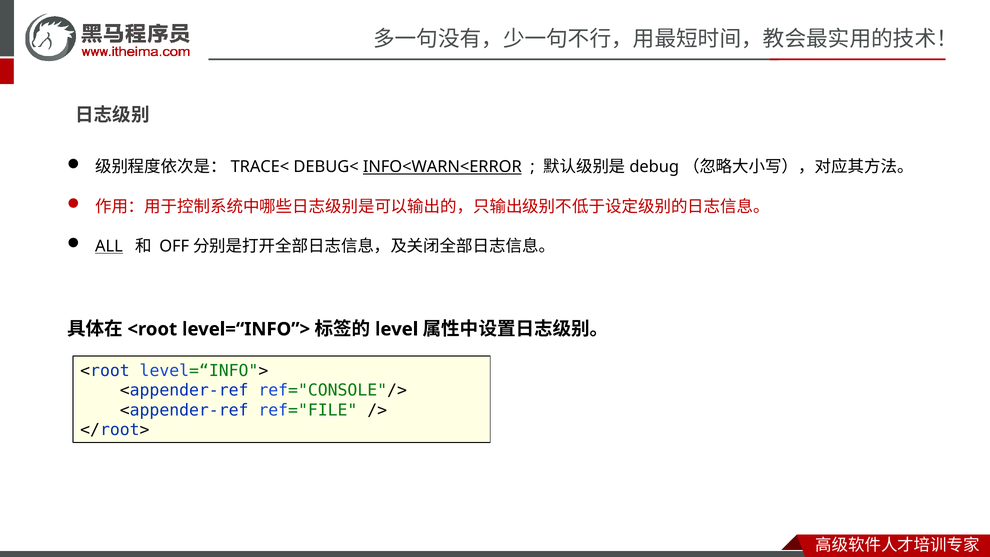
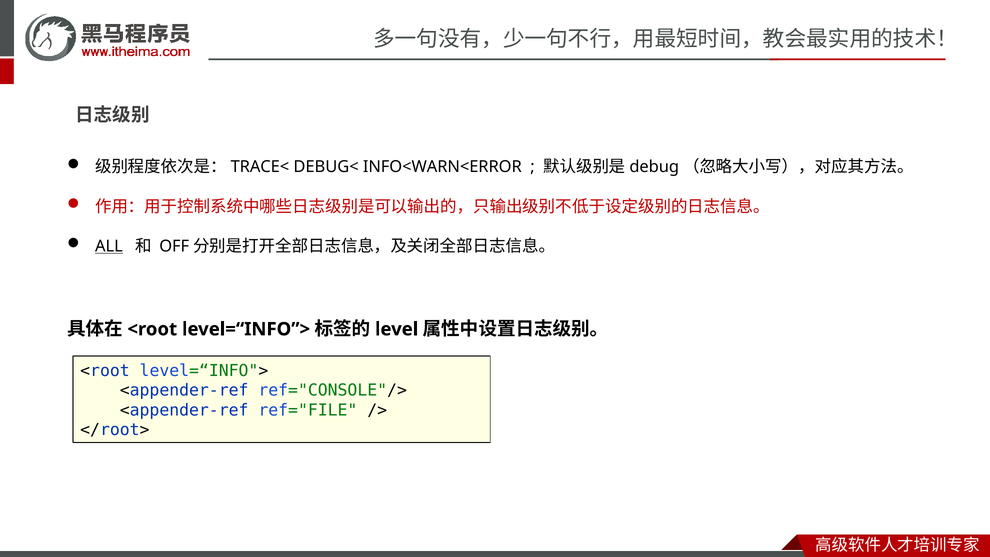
INFO<WARN<ERROR underline: present -> none
